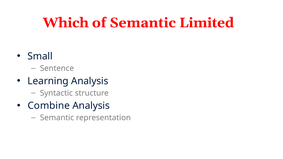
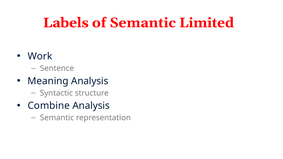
Which: Which -> Labels
Small: Small -> Work
Learning: Learning -> Meaning
